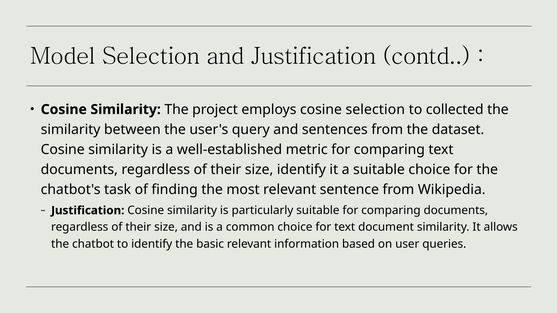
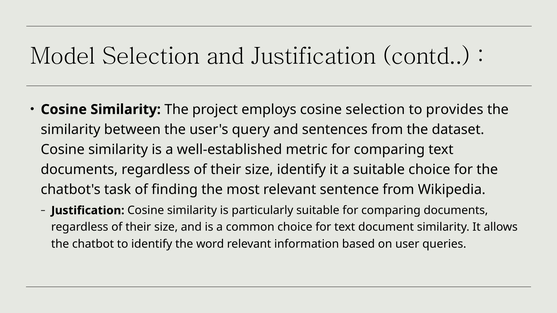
collected: collected -> provides
basic: basic -> word
